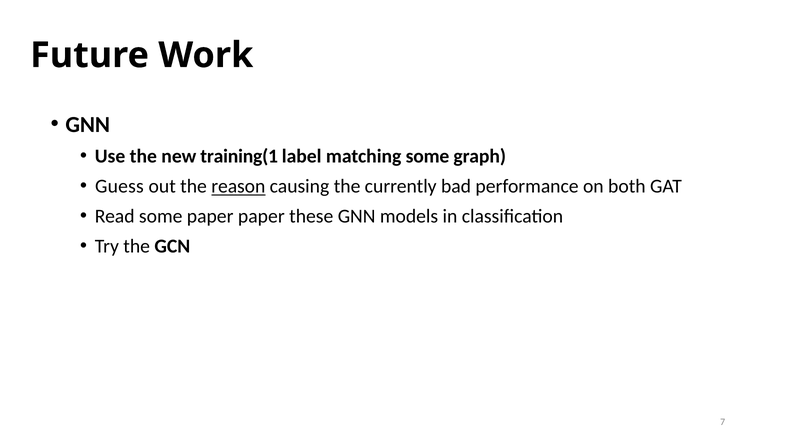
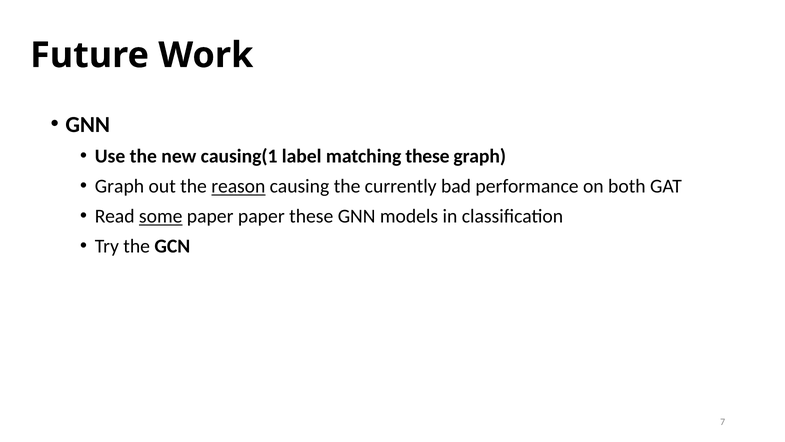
training(1: training(1 -> causing(1
matching some: some -> these
Guess at (119, 186): Guess -> Graph
some at (161, 216) underline: none -> present
